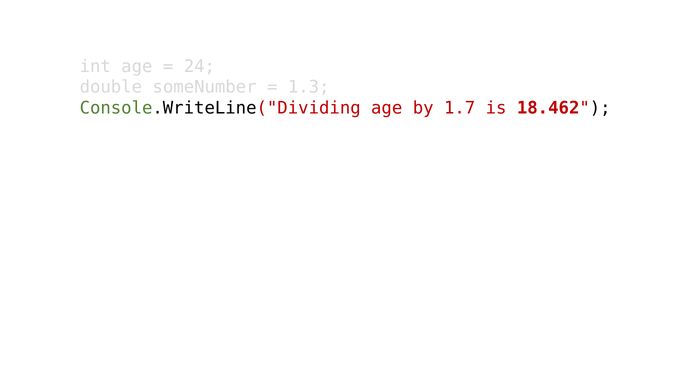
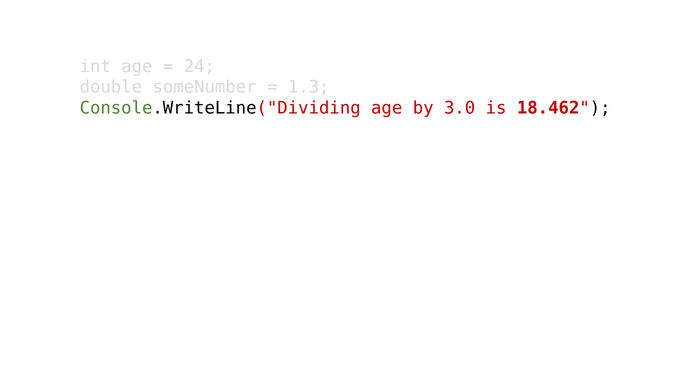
1.7: 1.7 -> 3.0
